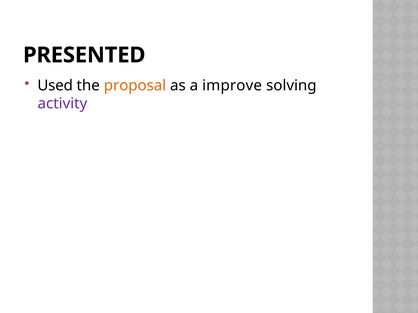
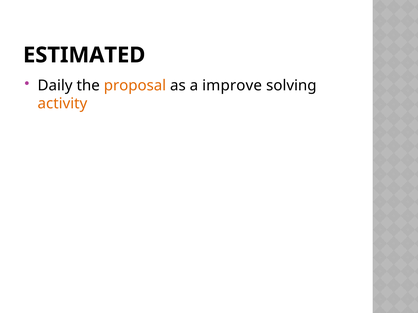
PRESENTED: PRESENTED -> ESTIMATED
Used: Used -> Daily
activity colour: purple -> orange
